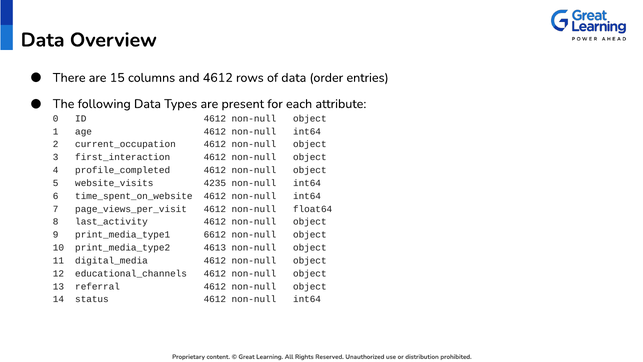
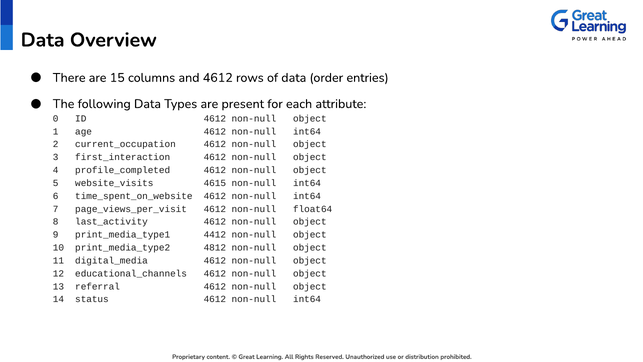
4235: 4235 -> 4615
6612: 6612 -> 4412
4613: 4613 -> 4812
